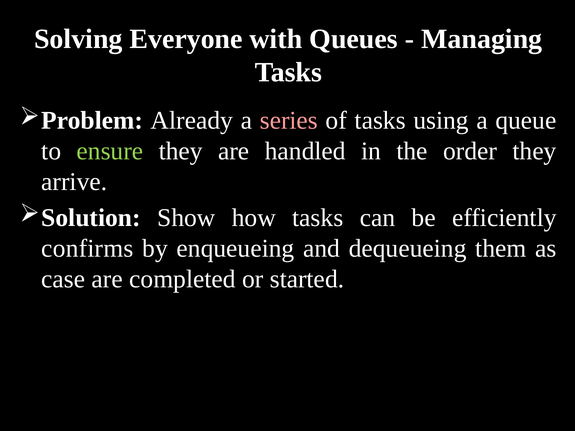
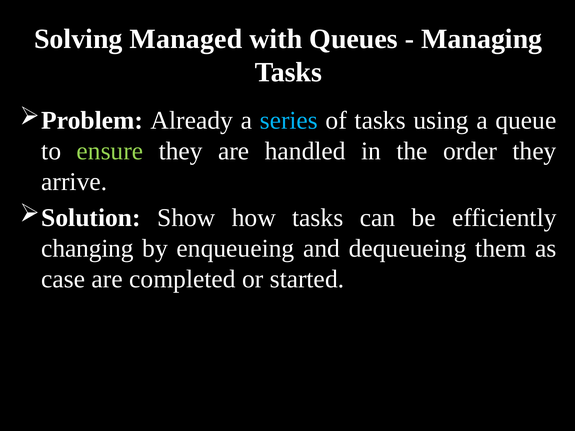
Everyone: Everyone -> Managed
series colour: pink -> light blue
confirms: confirms -> changing
